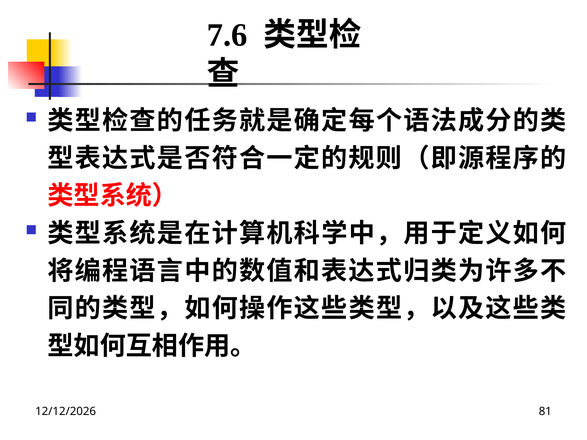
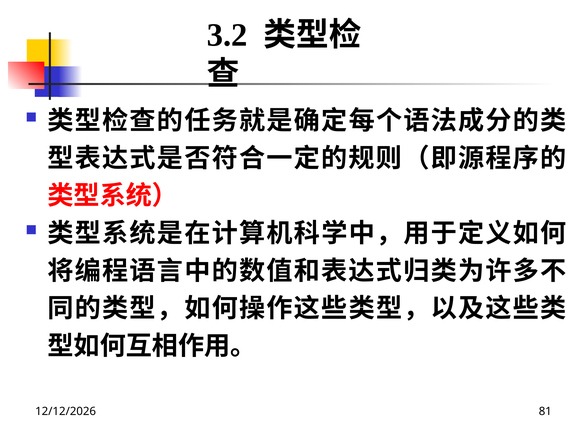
7.6: 7.6 -> 3.2
